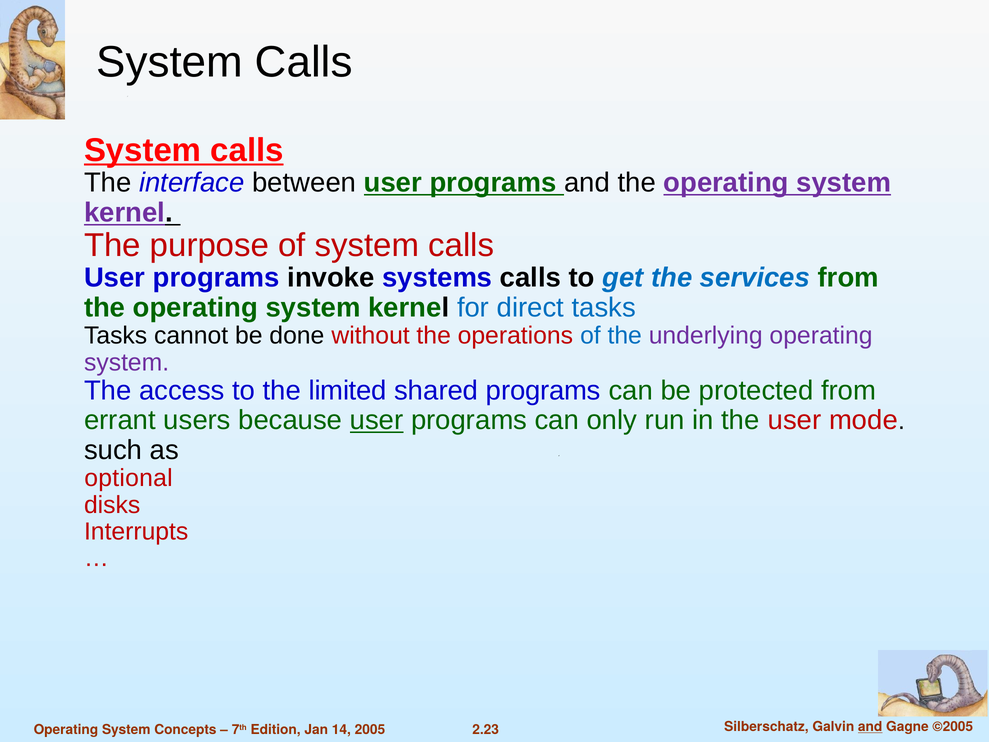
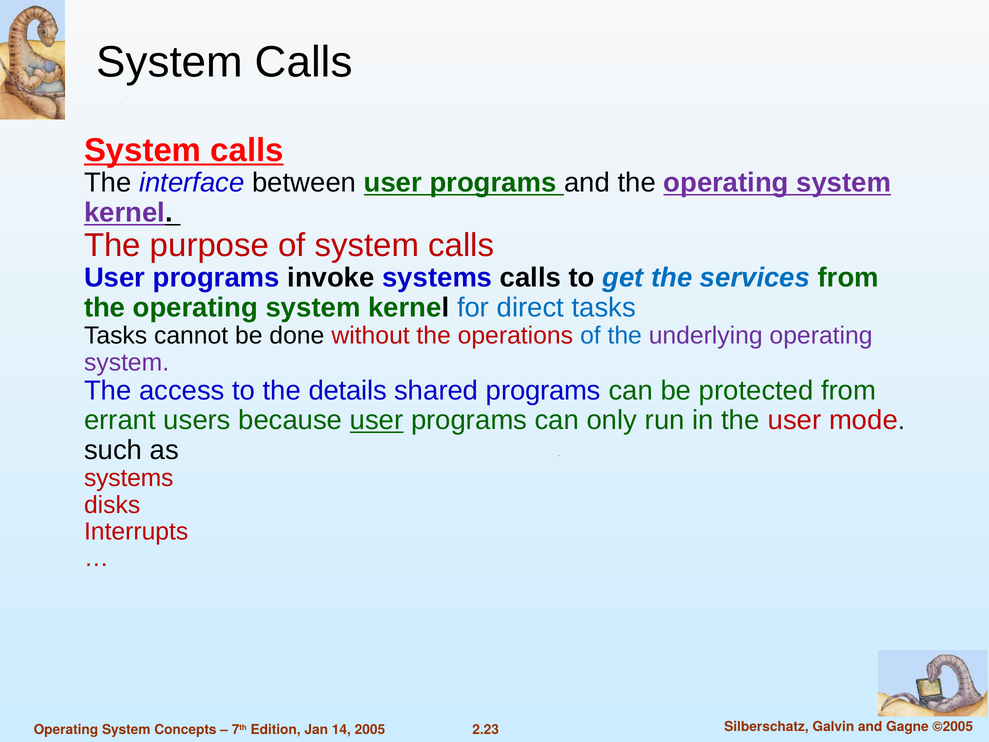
limited: limited -> details
optional at (129, 478): optional -> systems
and at (870, 727) underline: present -> none
